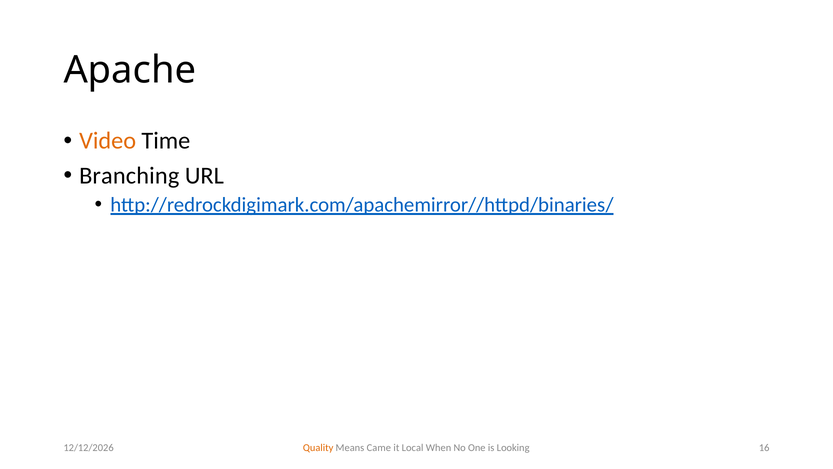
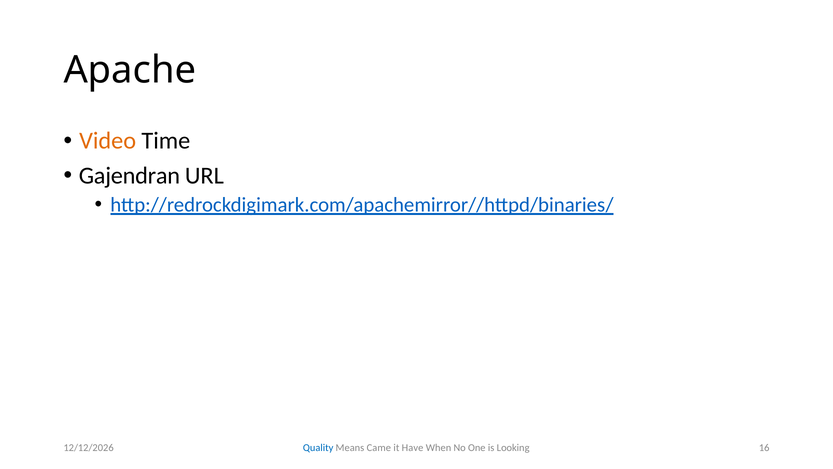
Branching: Branching -> Gajendran
Quality colour: orange -> blue
Local: Local -> Have
